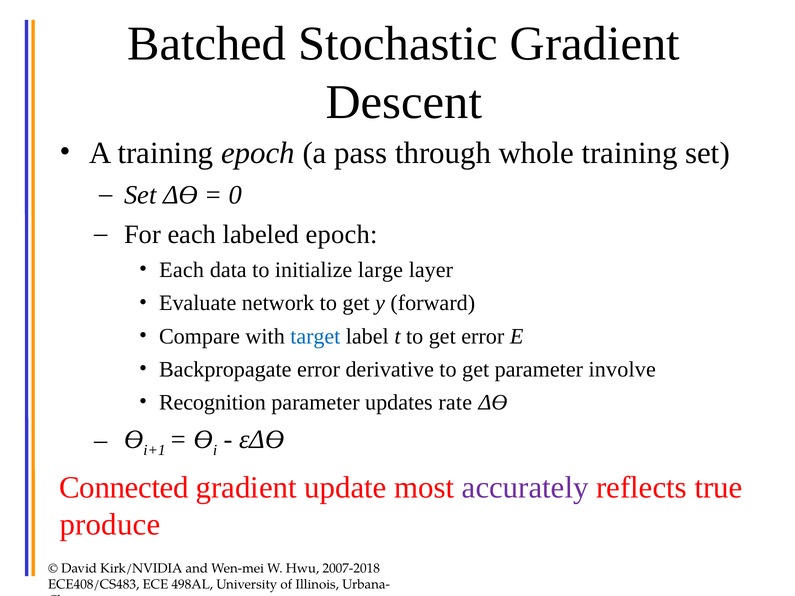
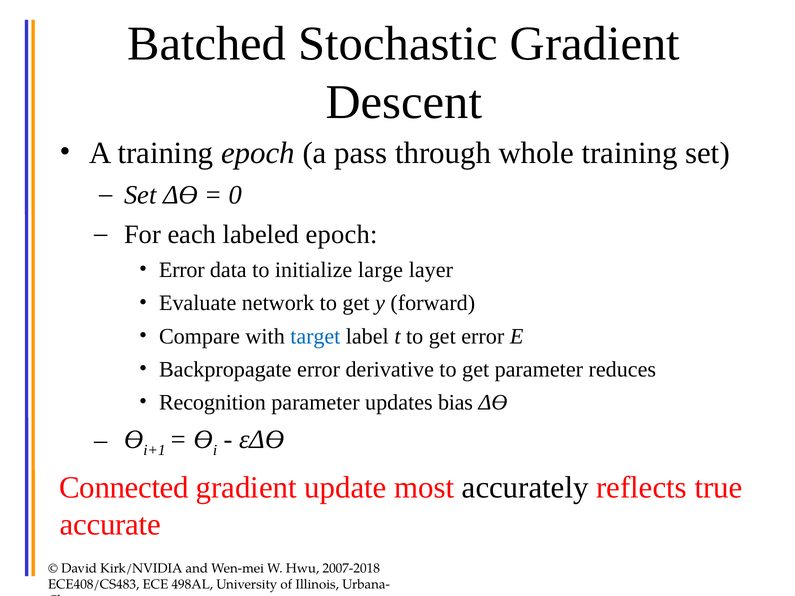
Each at (182, 270): Each -> Error
involve: involve -> reduces
rate: rate -> bias
accurately colour: purple -> black
produce: produce -> accurate
